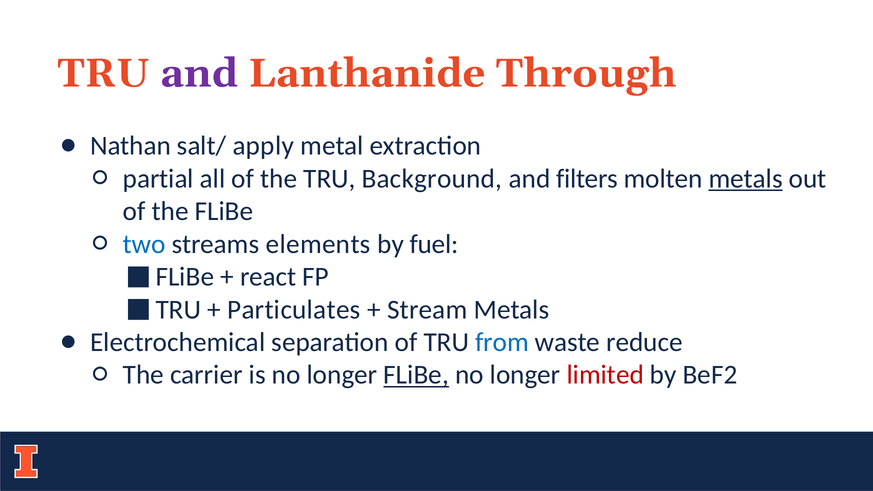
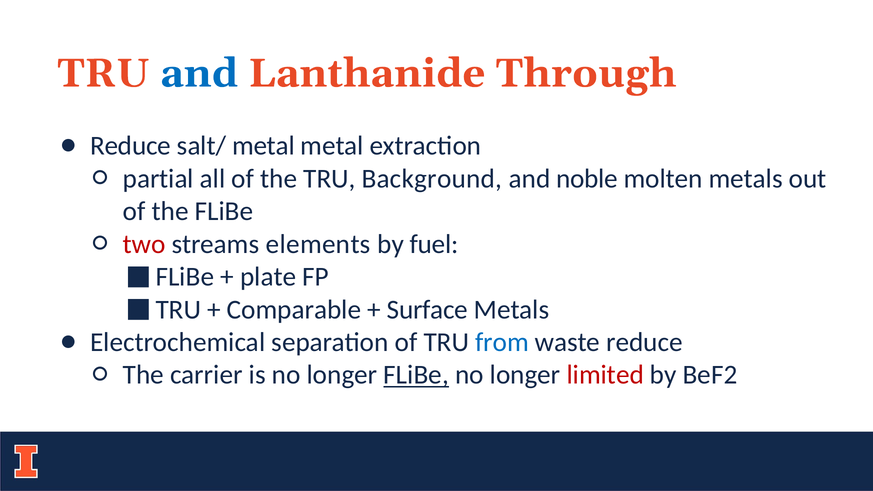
and at (199, 73) colour: purple -> blue
Nathan at (130, 146): Nathan -> Reduce
salt/ apply: apply -> metal
filters: filters -> noble
metals at (746, 179) underline: present -> none
two colour: blue -> red
react: react -> plate
Particulates: Particulates -> Comparable
Stream: Stream -> Surface
